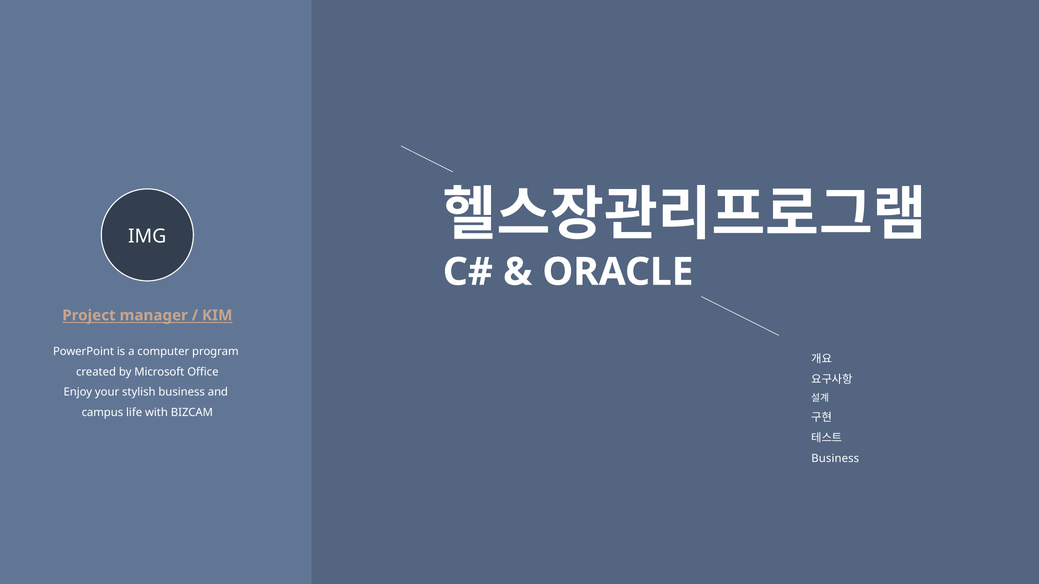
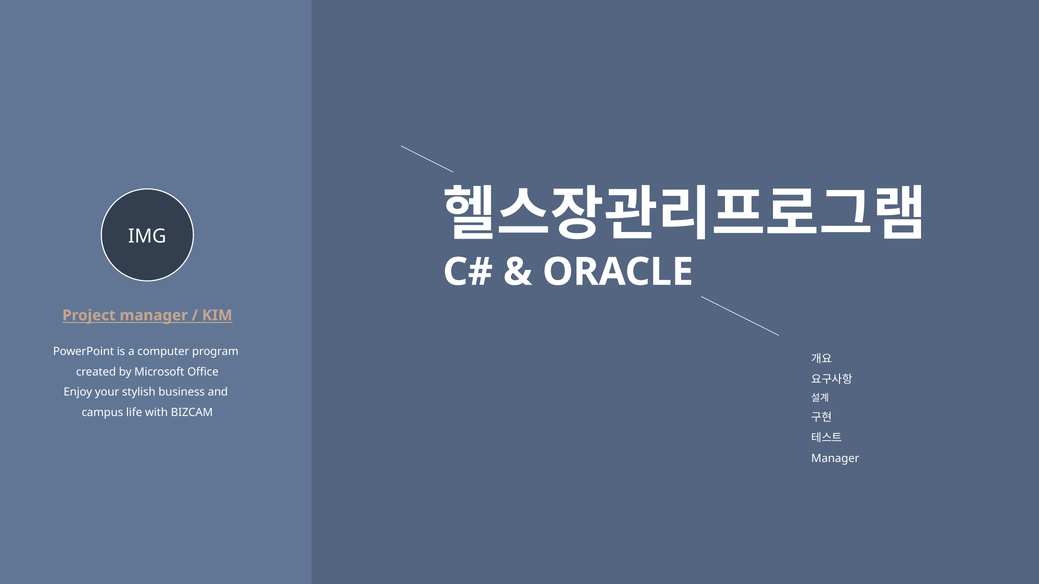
Business at (835, 459): Business -> Manager
